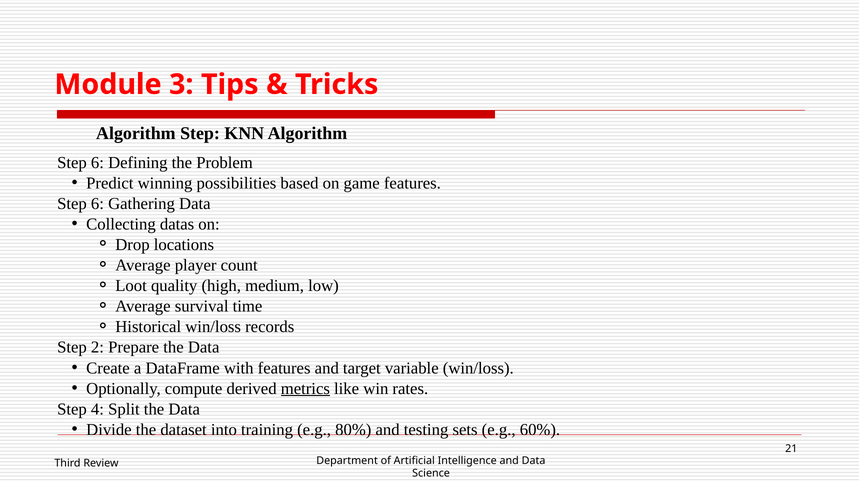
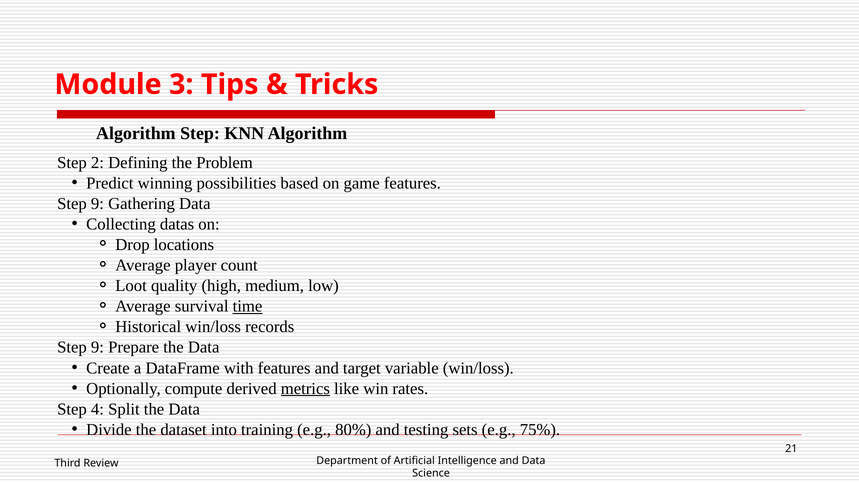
6 at (97, 163): 6 -> 2
6 at (97, 204): 6 -> 9
time underline: none -> present
2 at (97, 348): 2 -> 9
60%: 60% -> 75%
